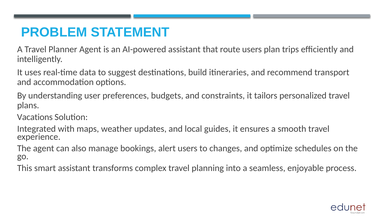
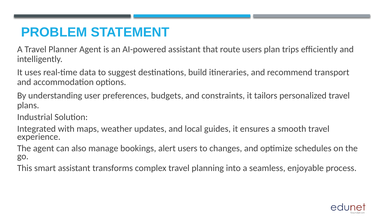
Vacations: Vacations -> Industrial
